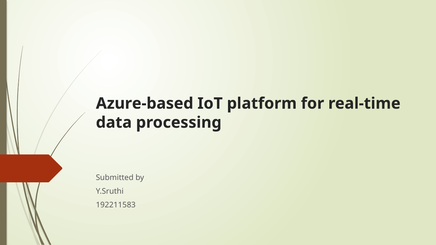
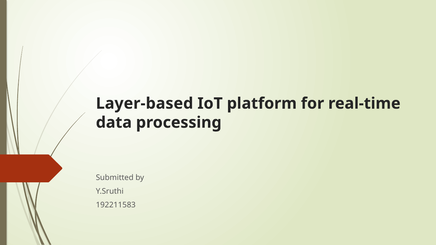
Azure-based: Azure-based -> Layer-based
